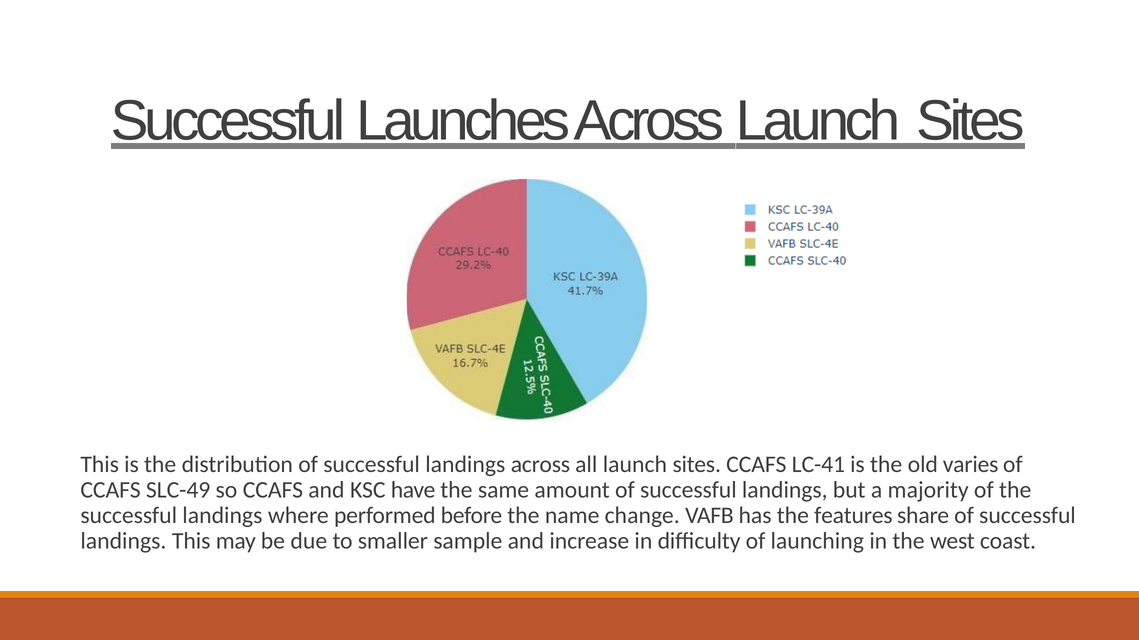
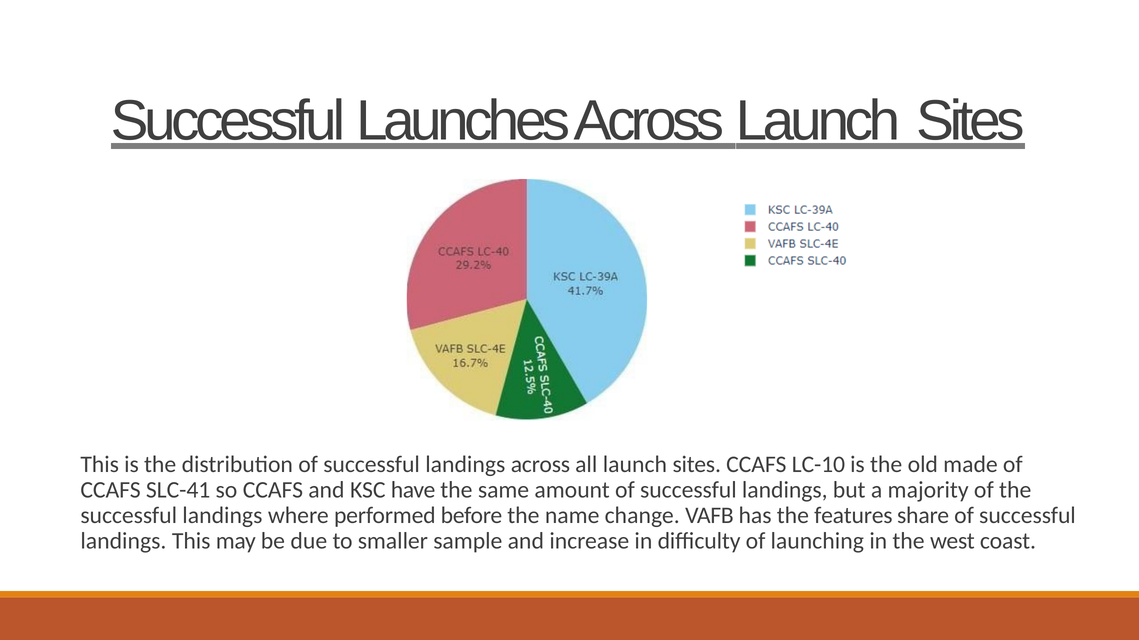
LC-41: LC-41 -> LC-10
varies: varies -> made
SLC-49: SLC-49 -> SLC-41
